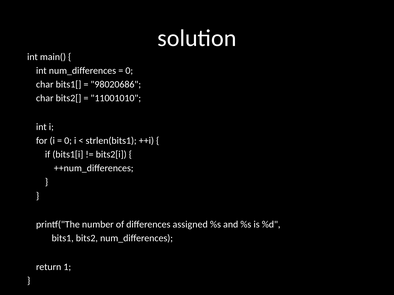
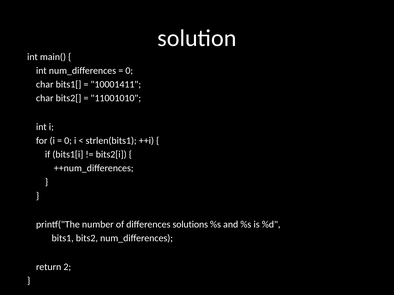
98020686: 98020686 -> 10001411
assigned: assigned -> solutions
1: 1 -> 2
